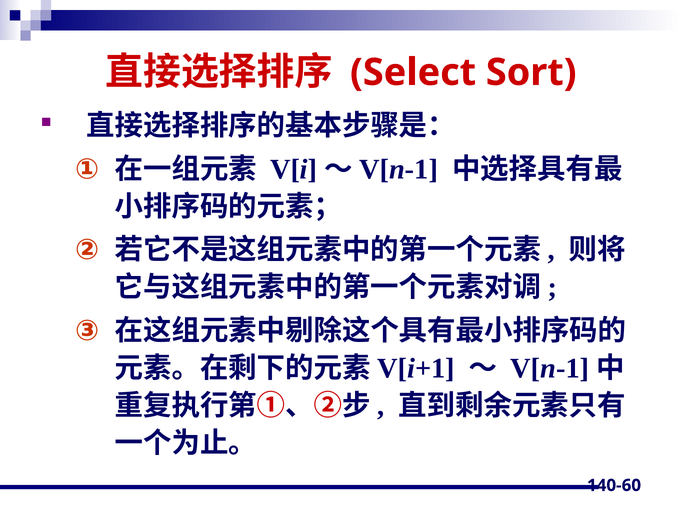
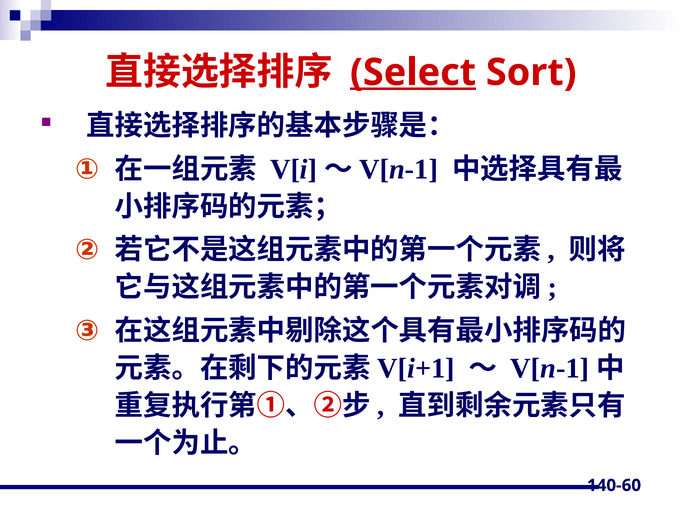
Select underline: none -> present
